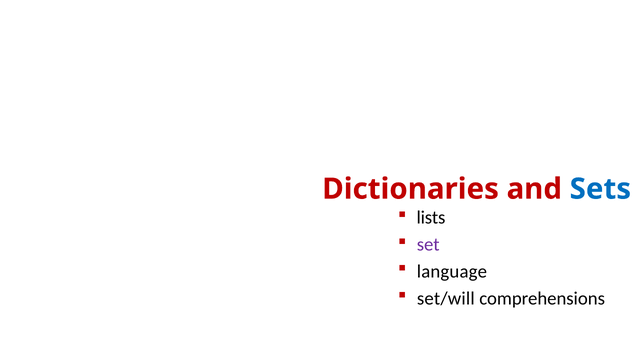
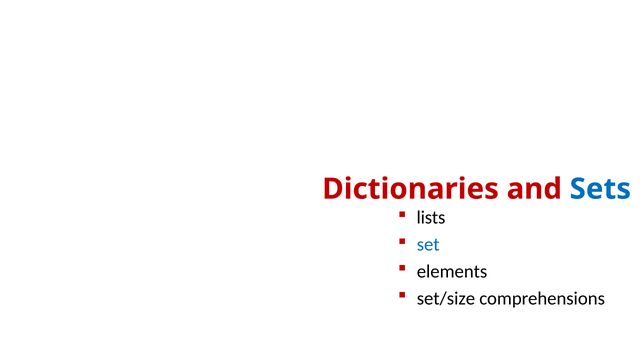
set colour: purple -> blue
language: language -> elements
set/will: set/will -> set/size
